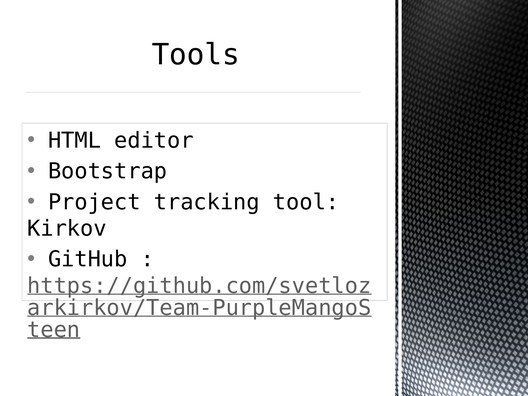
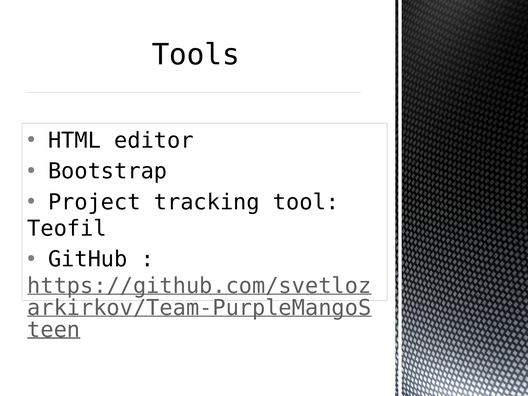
Kirkov: Kirkov -> Teofil
